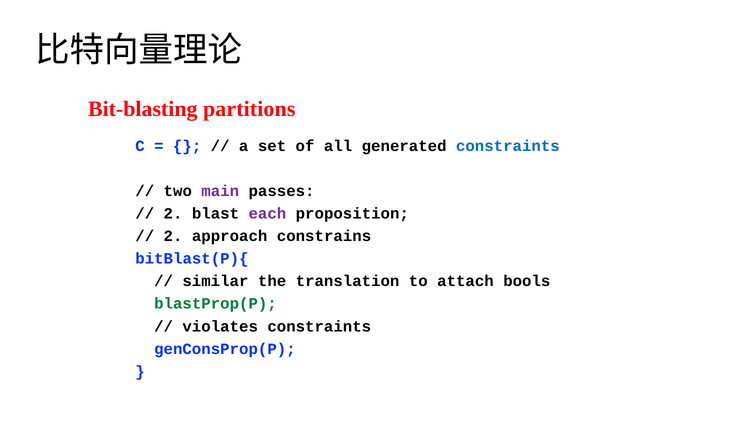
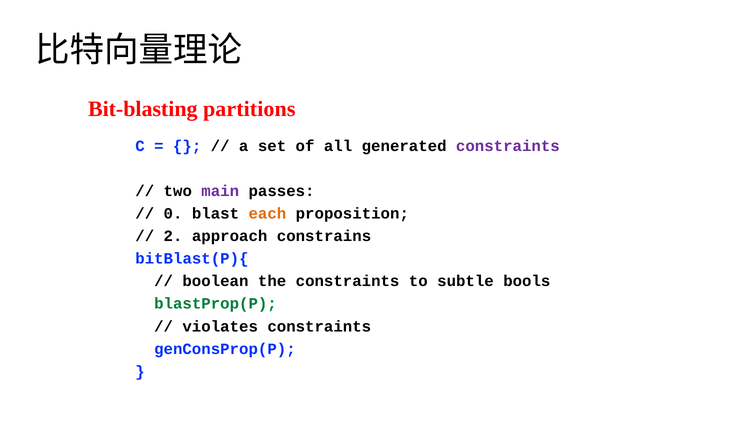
constraints at (508, 146) colour: blue -> purple
2 at (173, 214): 2 -> 0
each colour: purple -> orange
similar: similar -> boolean
the translation: translation -> constraints
attach: attach -> subtle
